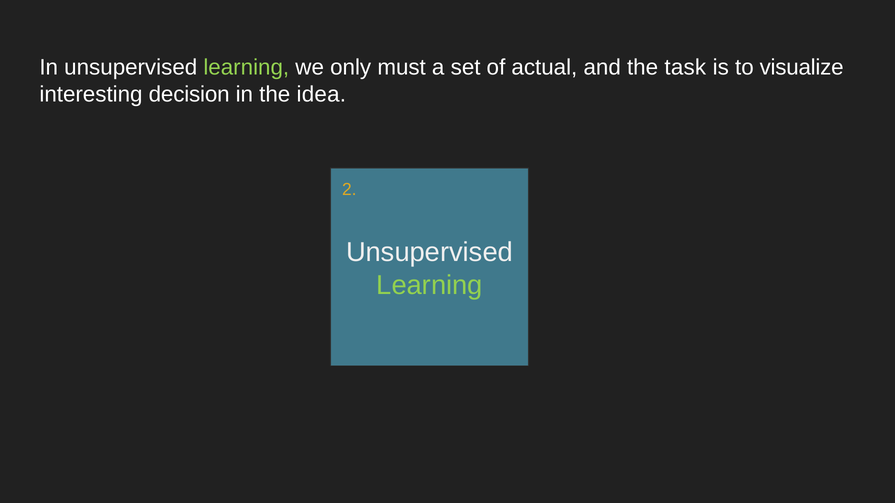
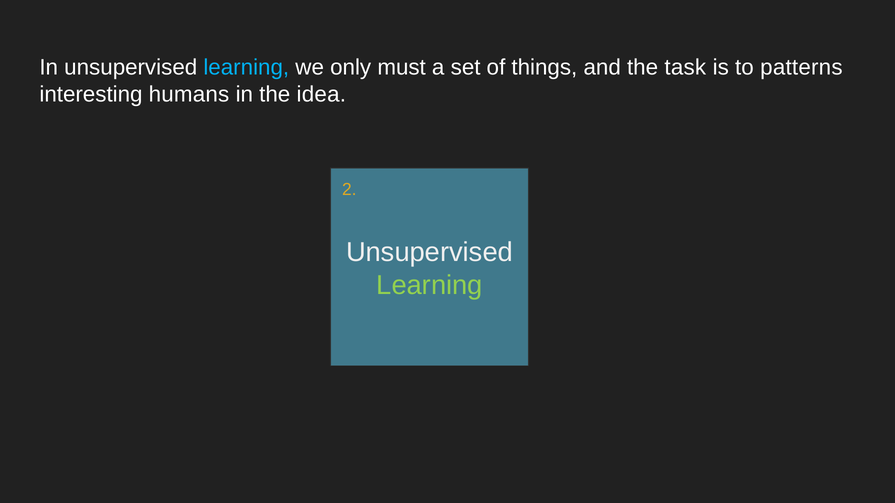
learning at (246, 67) colour: light green -> light blue
actual: actual -> things
visualize: visualize -> patterns
decision: decision -> humans
